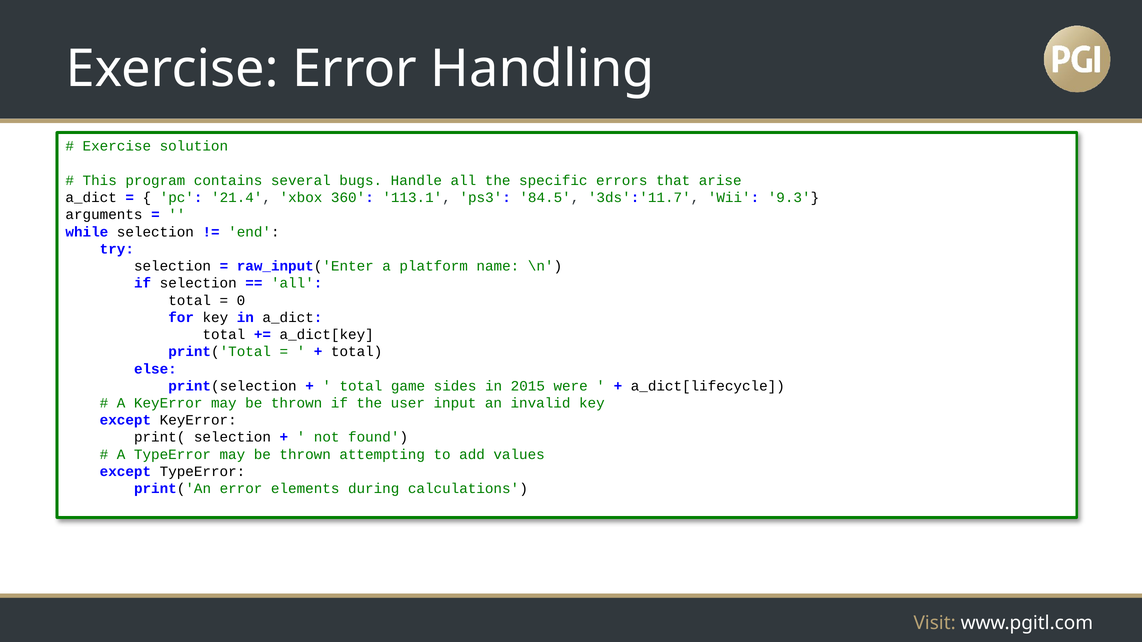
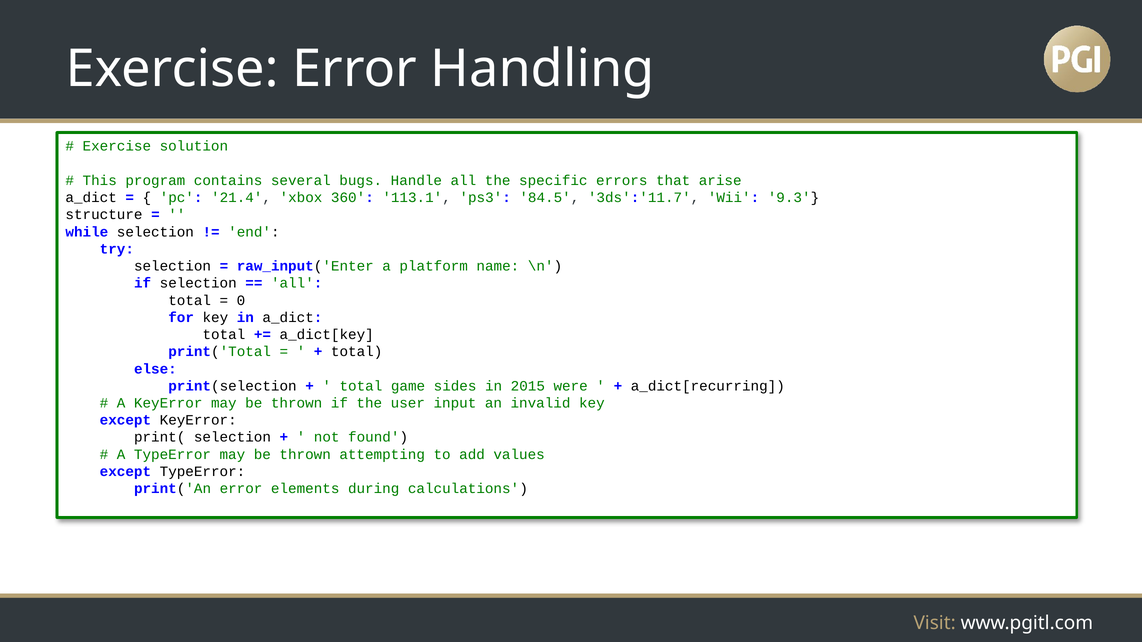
arguments: arguments -> structure
a_dict[lifecycle: a_dict[lifecycle -> a_dict[recurring
